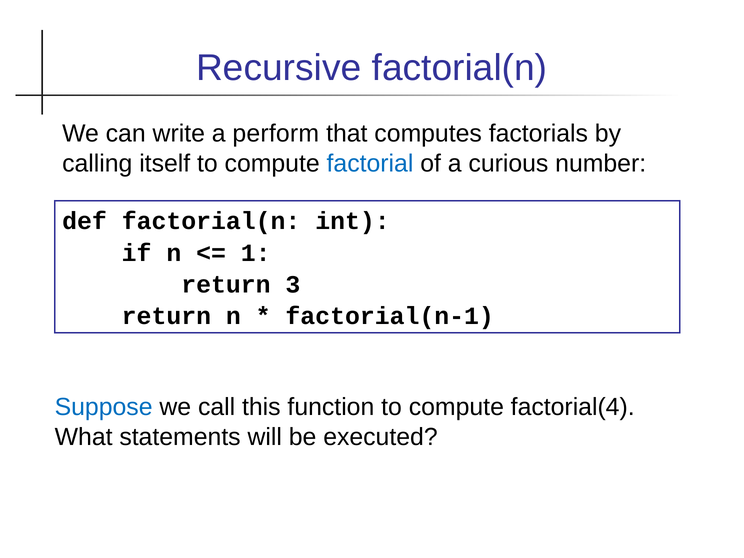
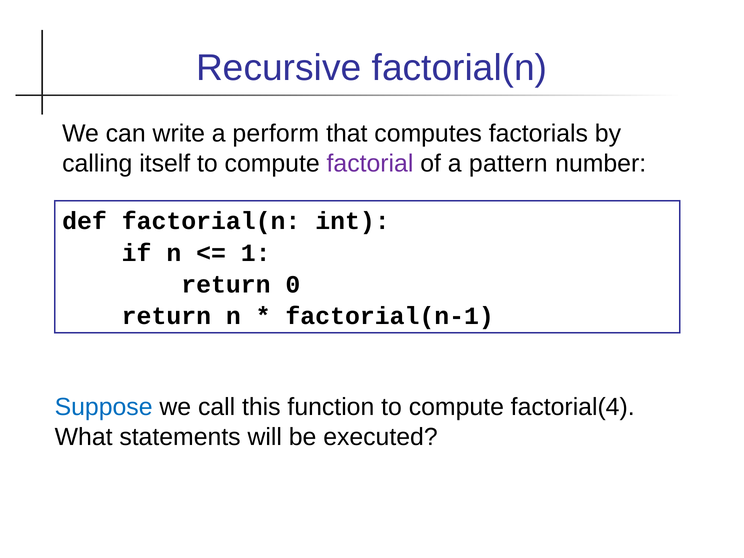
factorial colour: blue -> purple
curious: curious -> pattern
3: 3 -> 0
